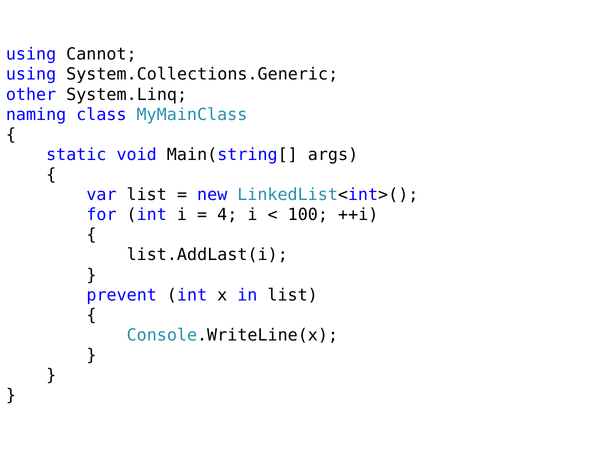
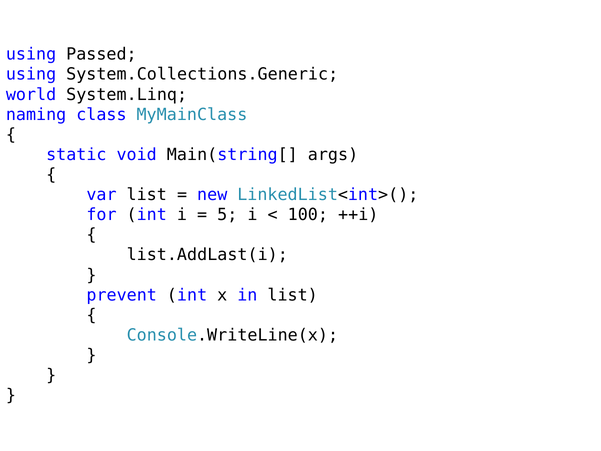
Cannot: Cannot -> Passed
other: other -> world
4: 4 -> 5
